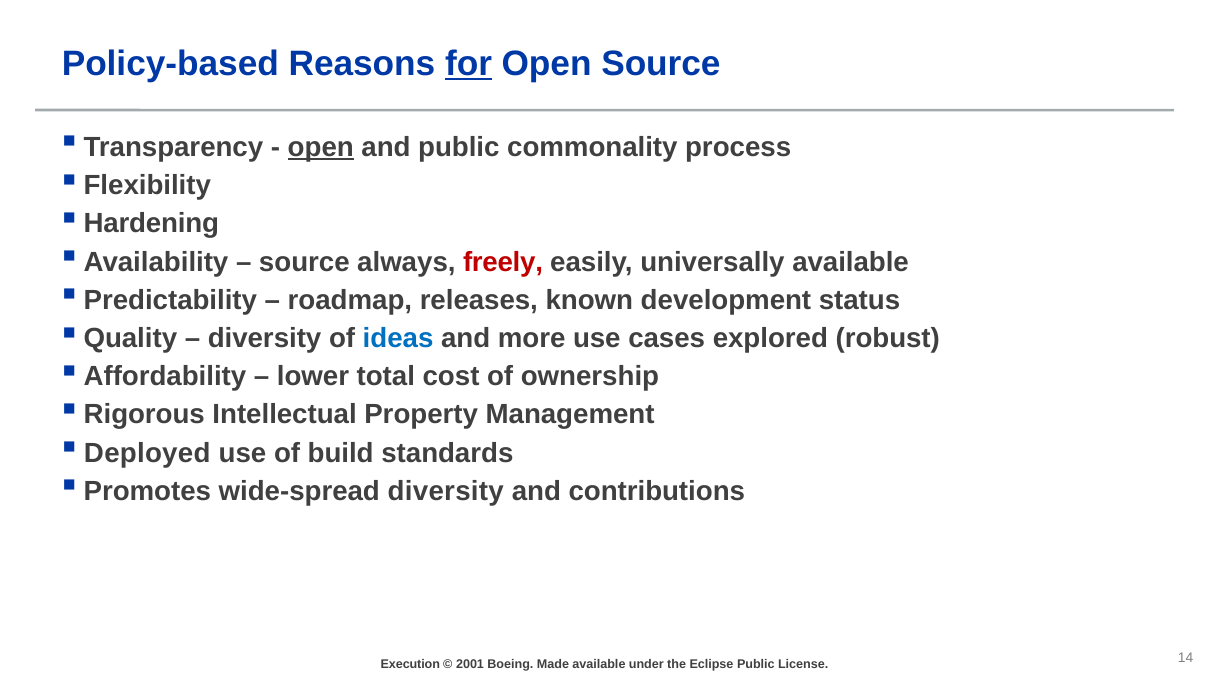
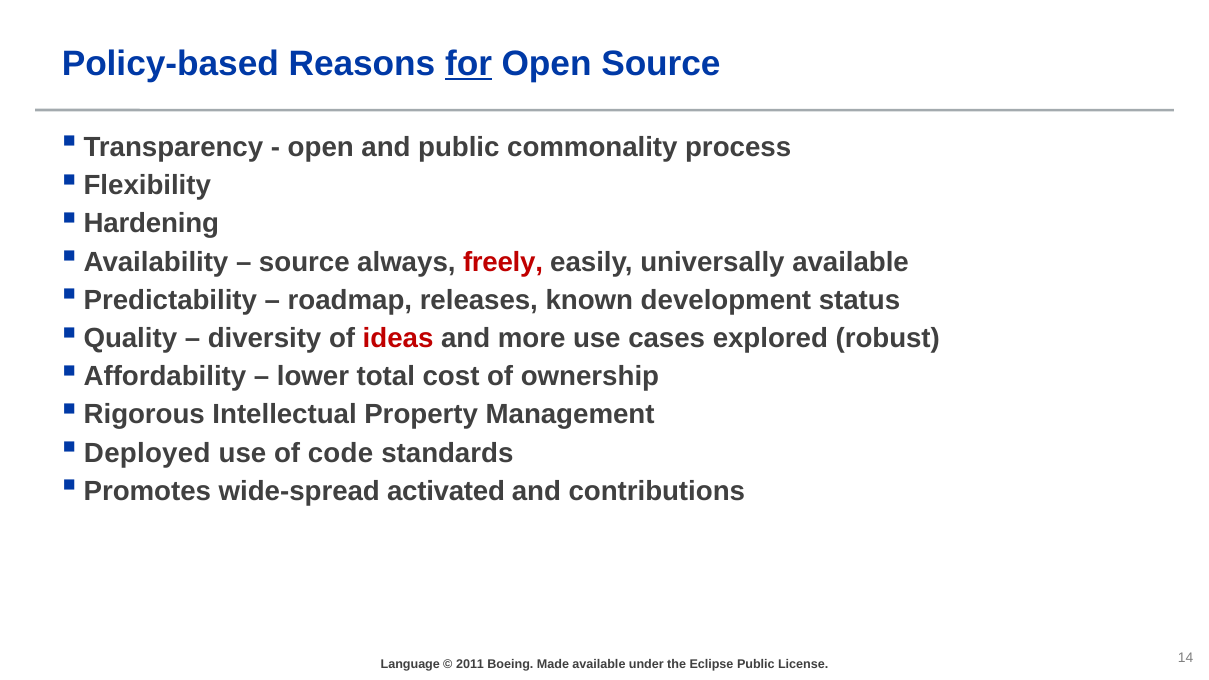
open at (321, 147) underline: present -> none
ideas colour: blue -> red
build: build -> code
wide-spread diversity: diversity -> activated
Execution: Execution -> Language
2001: 2001 -> 2011
